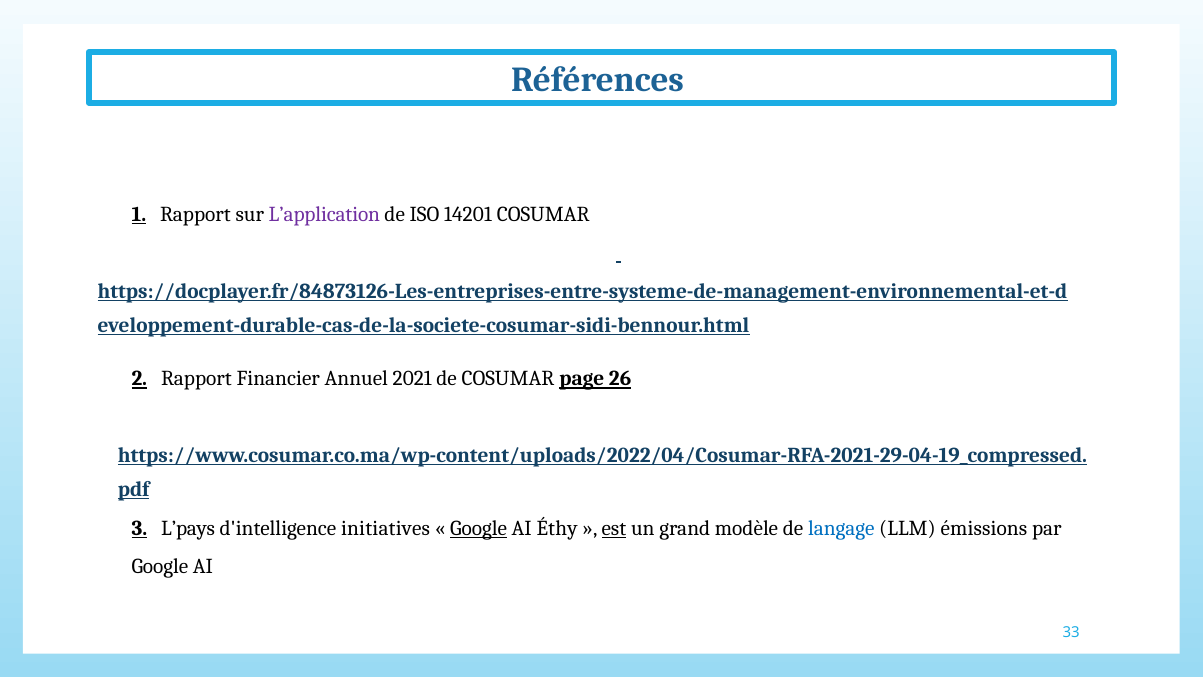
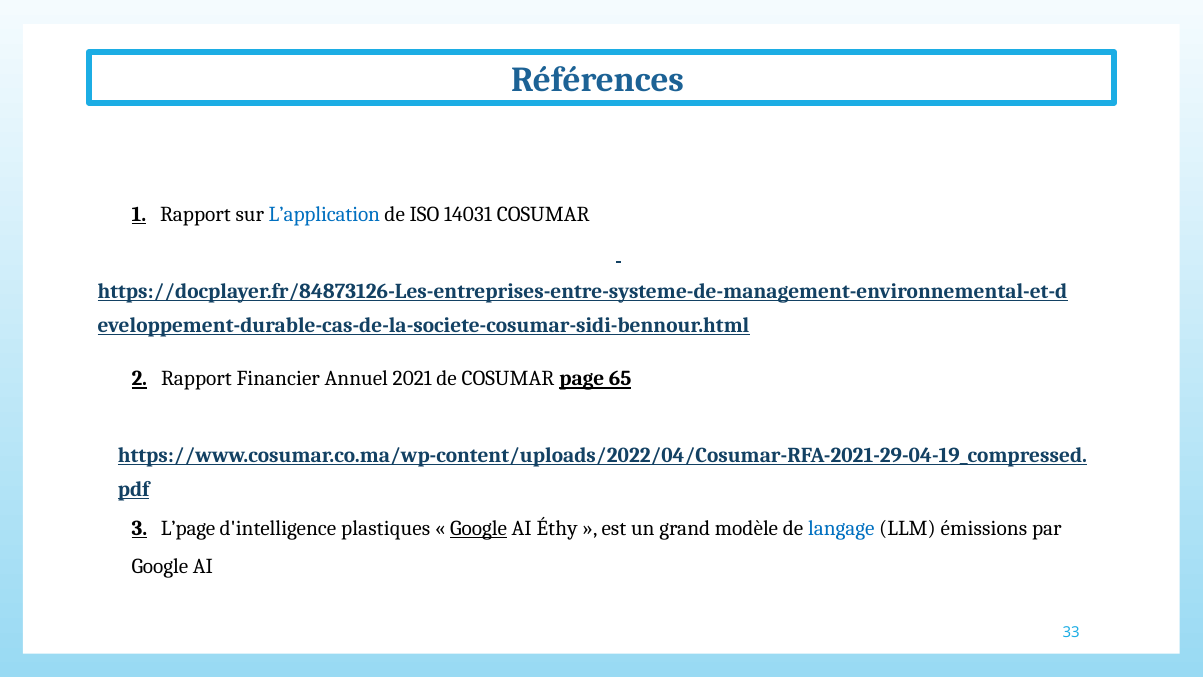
L’application colour: purple -> blue
14201: 14201 -> 14031
26: 26 -> 65
L’pays: L’pays -> L’page
initiatives: initiatives -> plastiques
est underline: present -> none
